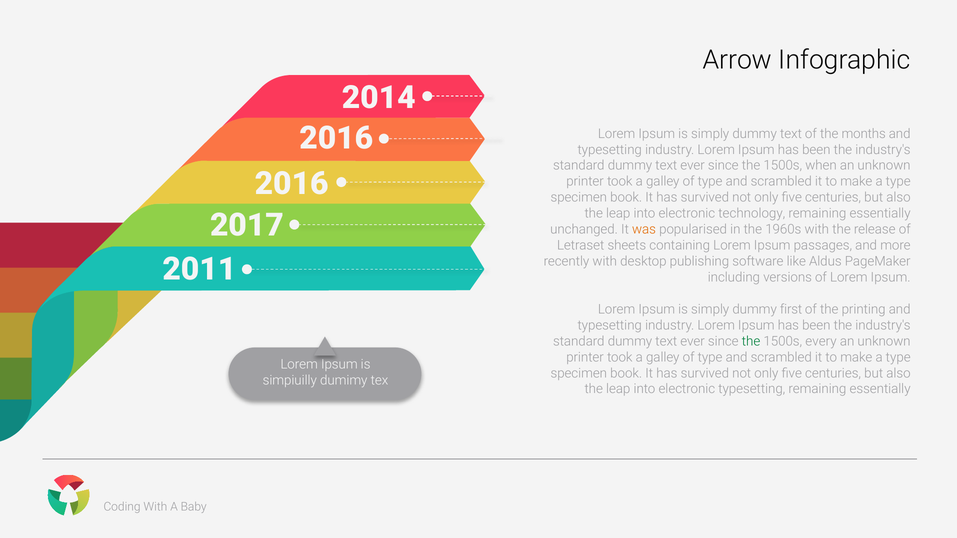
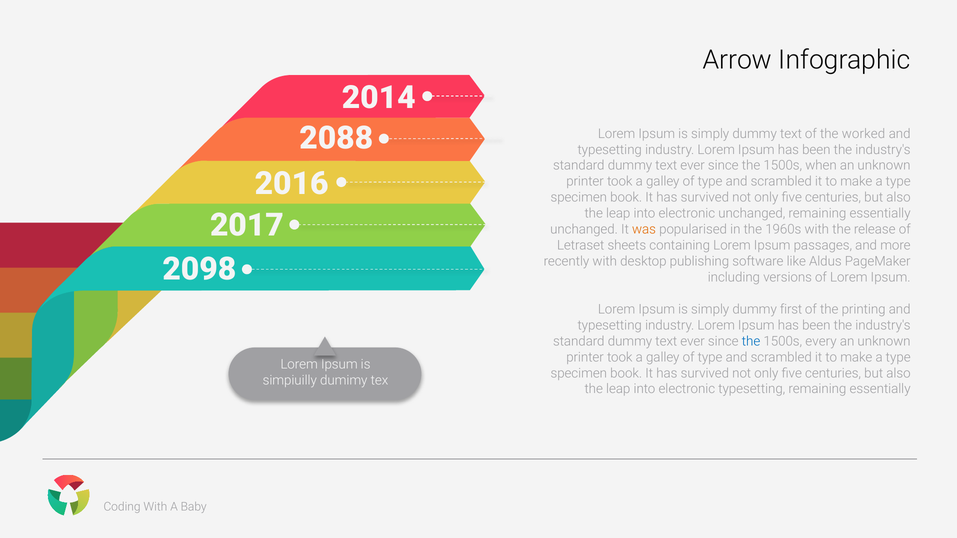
2016 at (336, 138): 2016 -> 2088
months: months -> worked
electronic technology: technology -> unchanged
2011: 2011 -> 2098
the at (751, 341) colour: green -> blue
